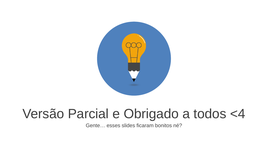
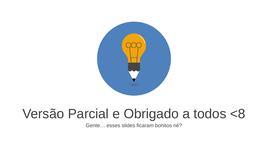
<4: <4 -> <8
